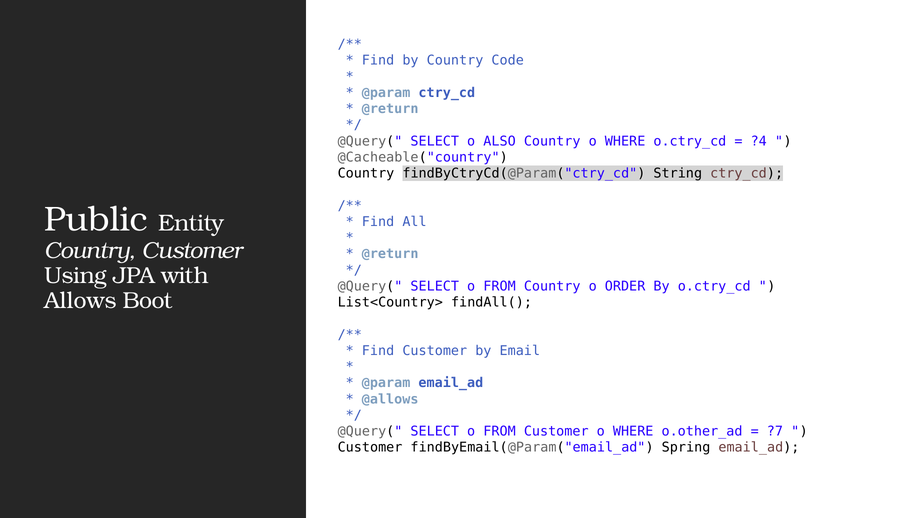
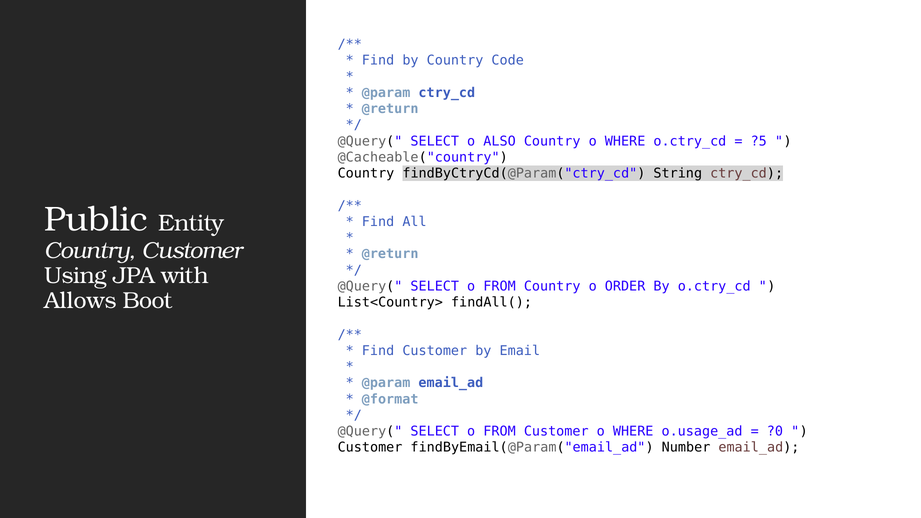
?4: ?4 -> ?5
@allows: @allows -> @format
o.other_ad: o.other_ad -> o.usage_ad
?7: ?7 -> ?0
Spring: Spring -> Number
